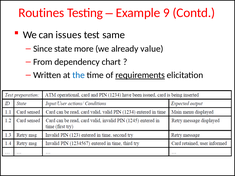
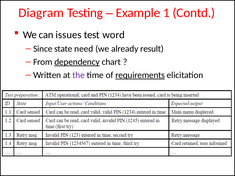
Routines: Routines -> Diagram
9: 9 -> 1
same: same -> word
more: more -> need
value: value -> result
dependency underline: none -> present
the colour: blue -> purple
